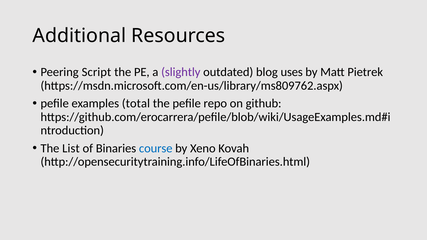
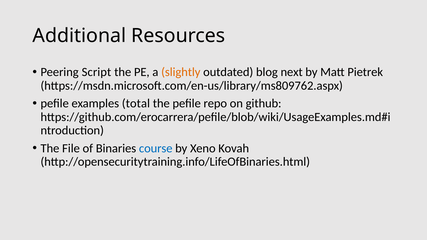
slightly colour: purple -> orange
uses: uses -> next
List: List -> File
